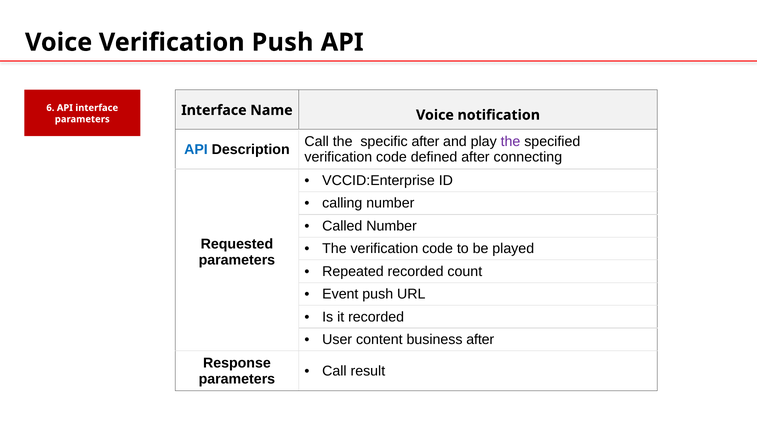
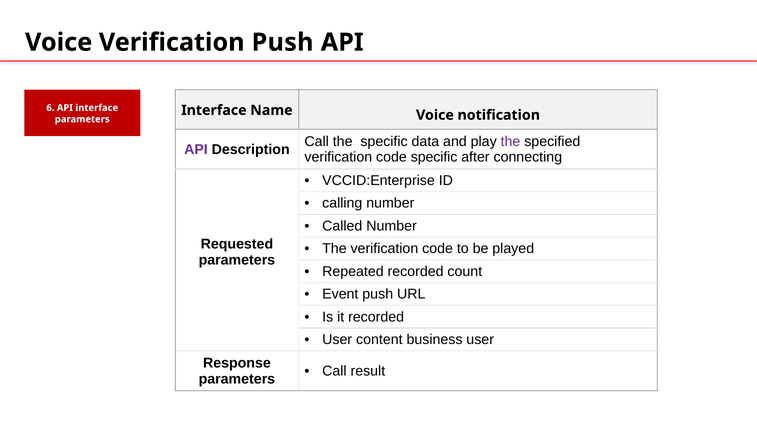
specific after: after -> data
API at (196, 149) colour: blue -> purple
code defined: defined -> specific
business after: after -> user
